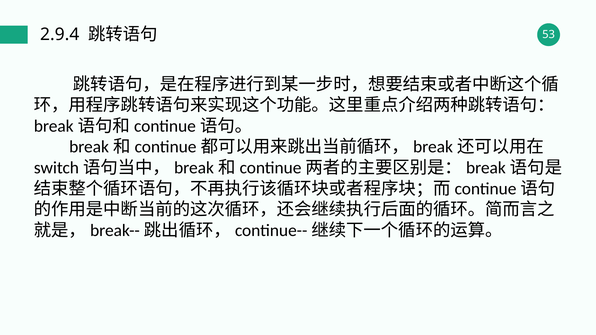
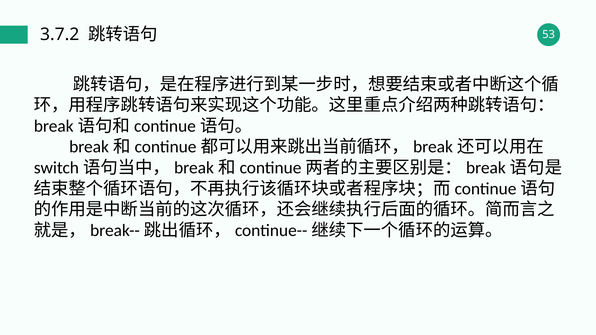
2.9.4: 2.9.4 -> 3.7.2
